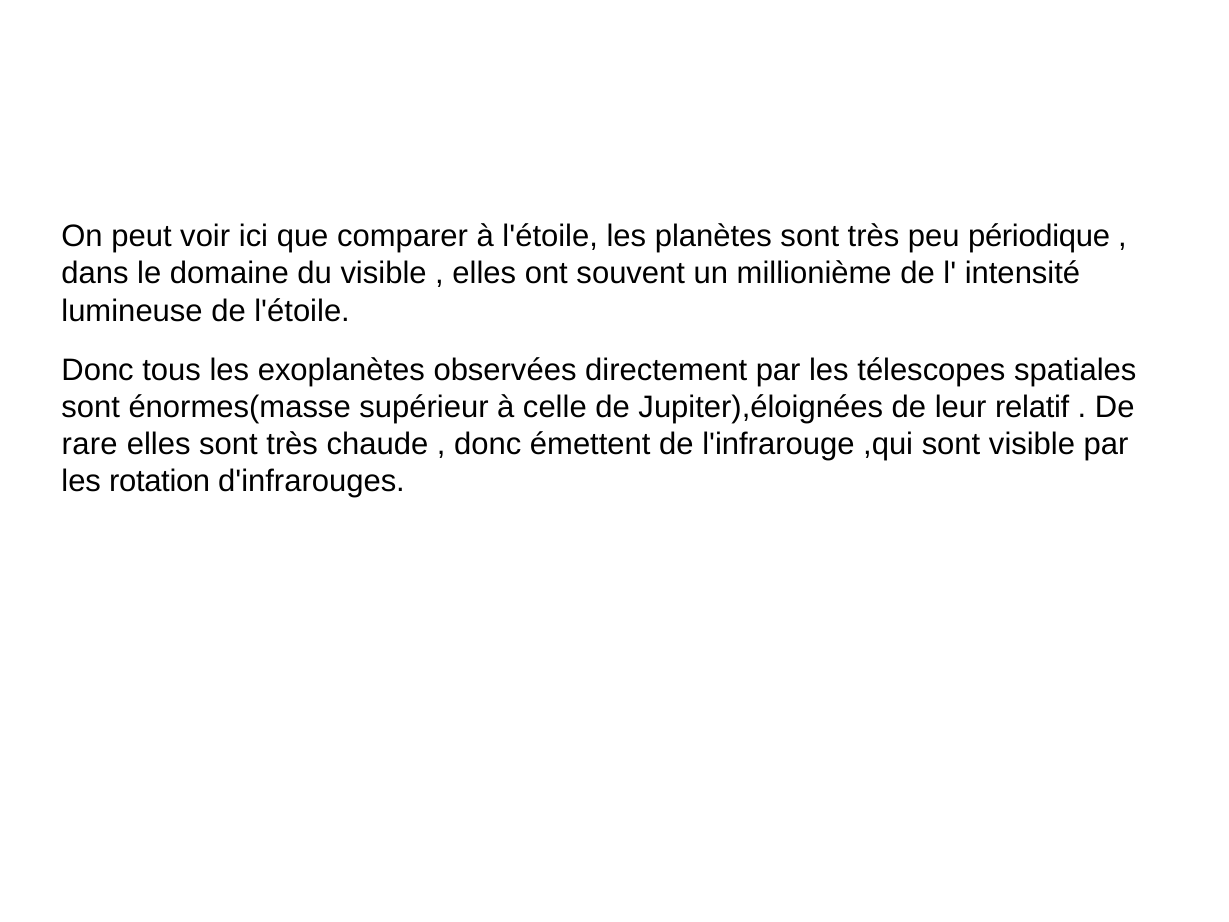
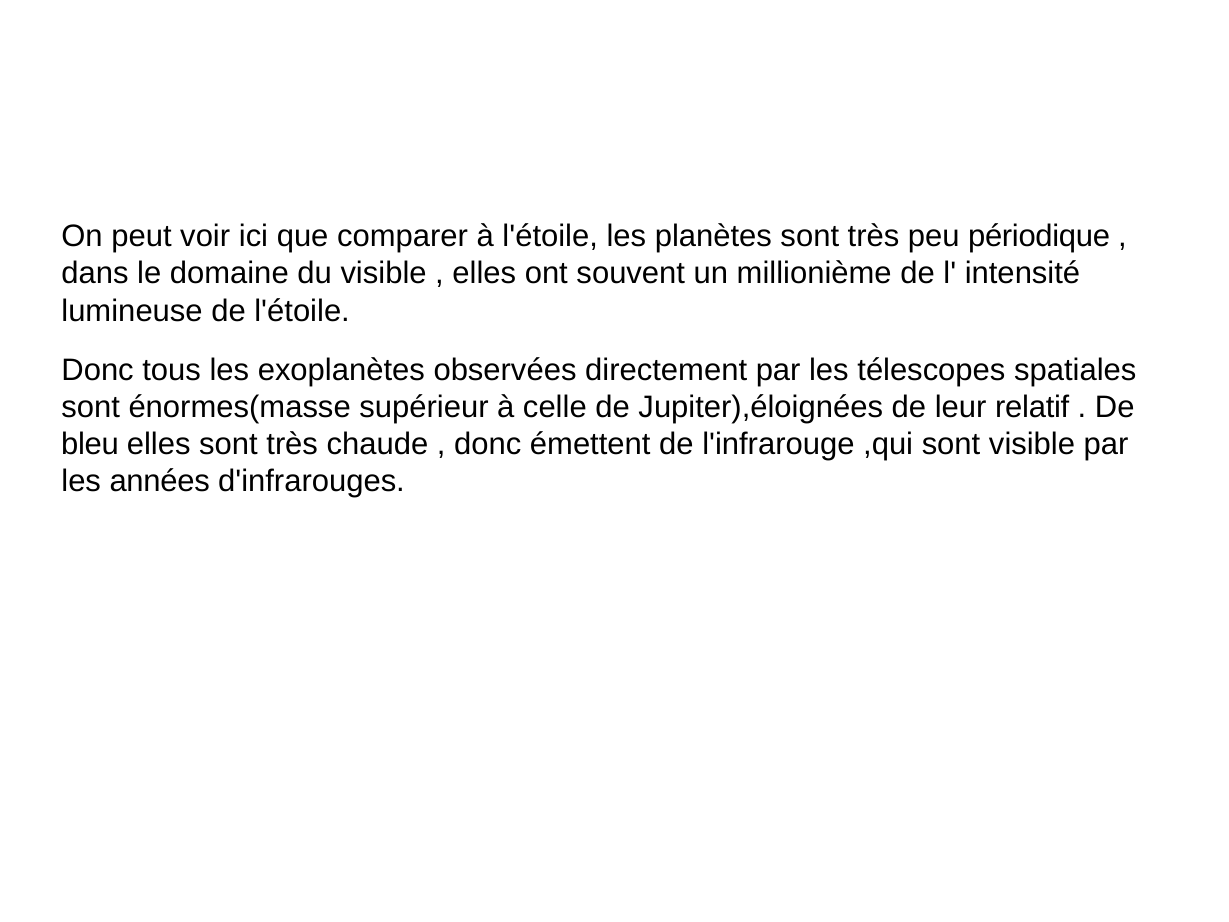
rare: rare -> bleu
rotation: rotation -> années
